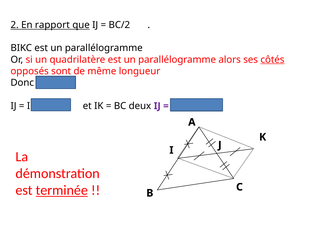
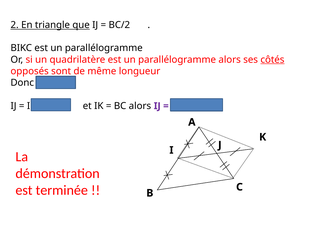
rapport: rapport -> triangle
BC deux: deux -> alors
terminée underline: present -> none
